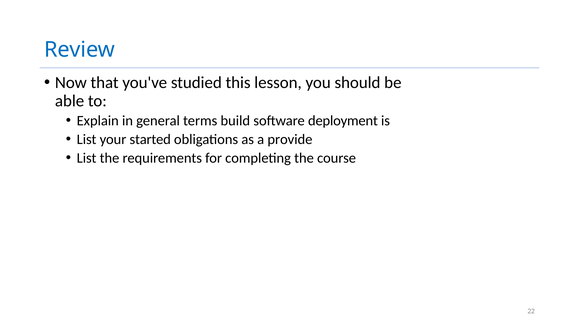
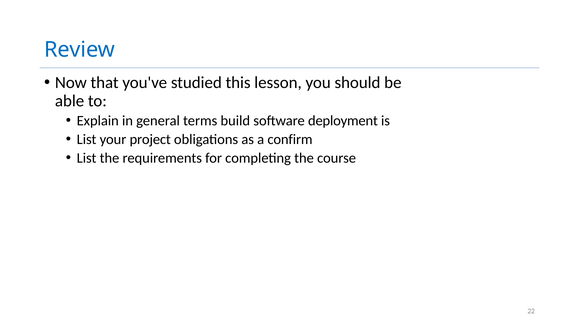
started: started -> project
provide: provide -> confirm
